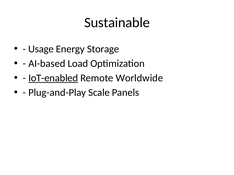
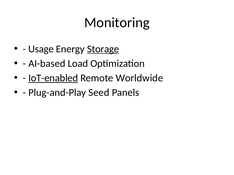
Sustainable: Sustainable -> Monitoring
Storage underline: none -> present
Scale: Scale -> Seed
